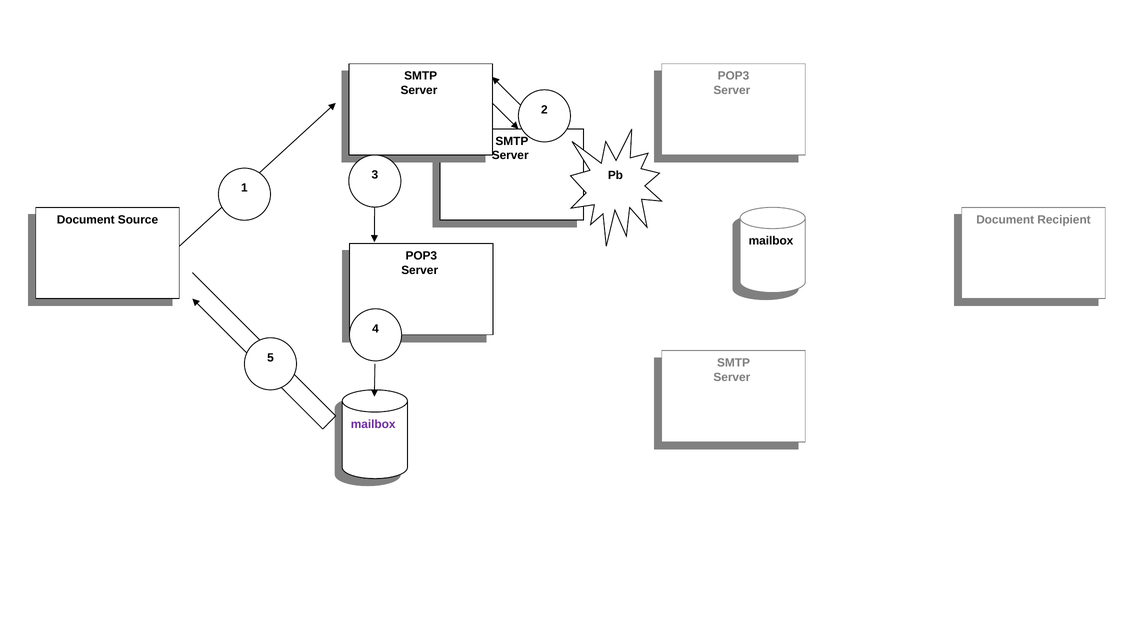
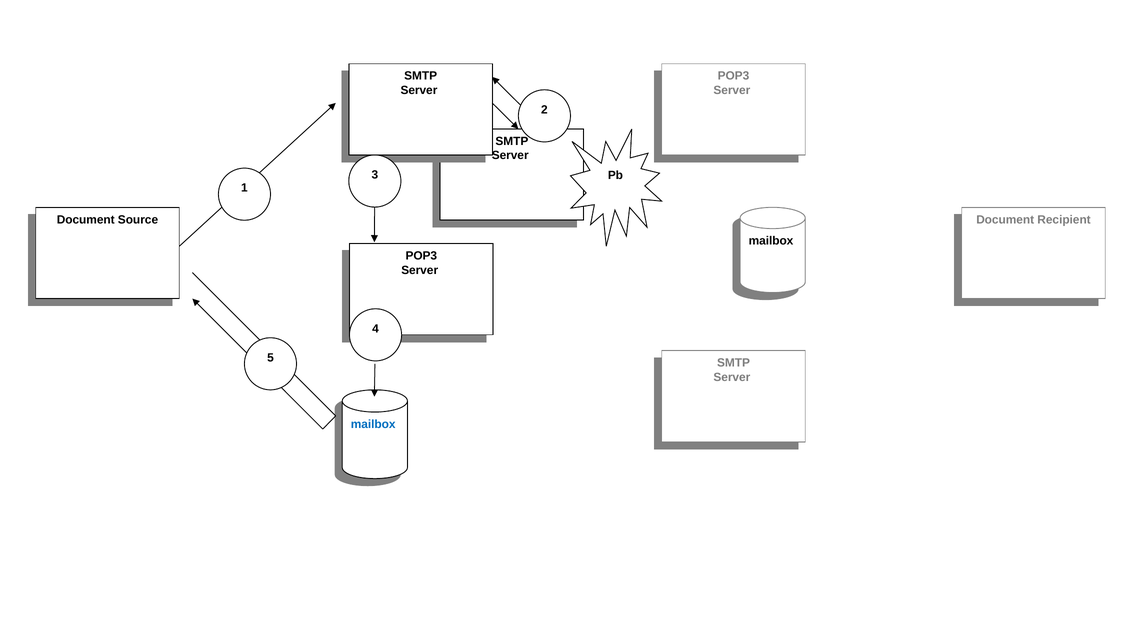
mailbox at (373, 424) colour: purple -> blue
